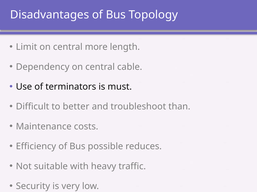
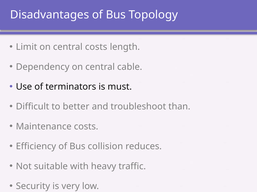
central more: more -> costs
possible: possible -> collision
